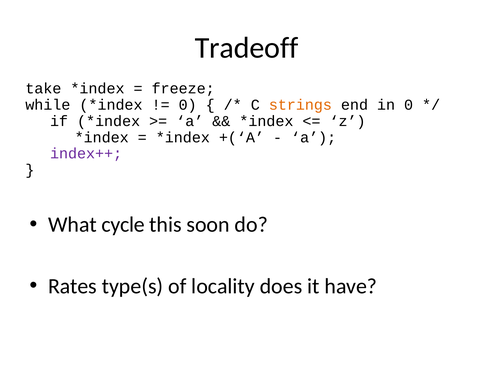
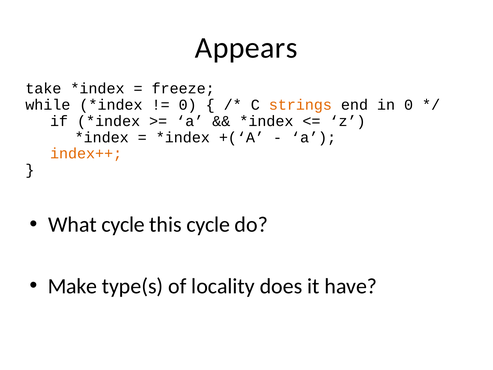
Tradeoff: Tradeoff -> Appears
index++ colour: purple -> orange
this soon: soon -> cycle
Rates: Rates -> Make
